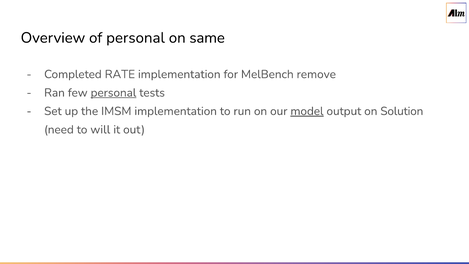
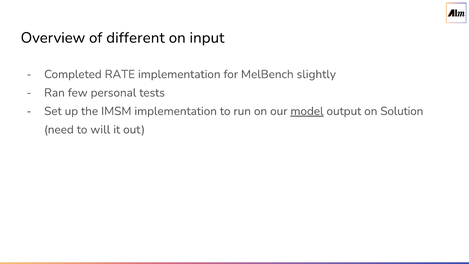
of personal: personal -> different
same: same -> input
remove: remove -> slightly
personal at (113, 93) underline: present -> none
